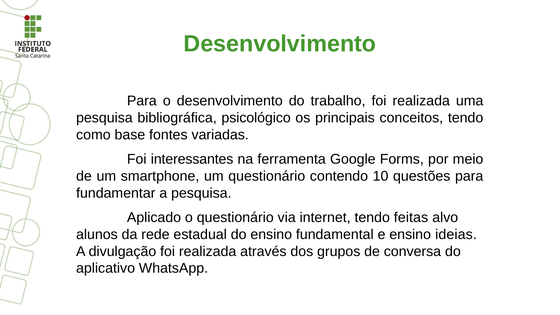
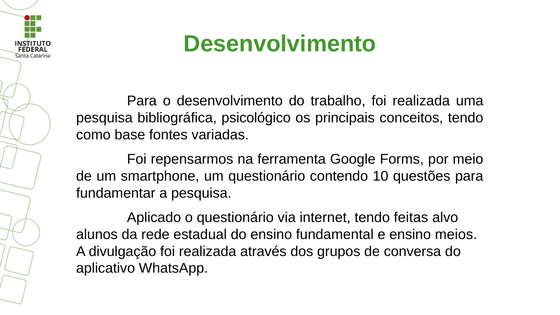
interessantes: interessantes -> repensarmos
ideias: ideias -> meios
